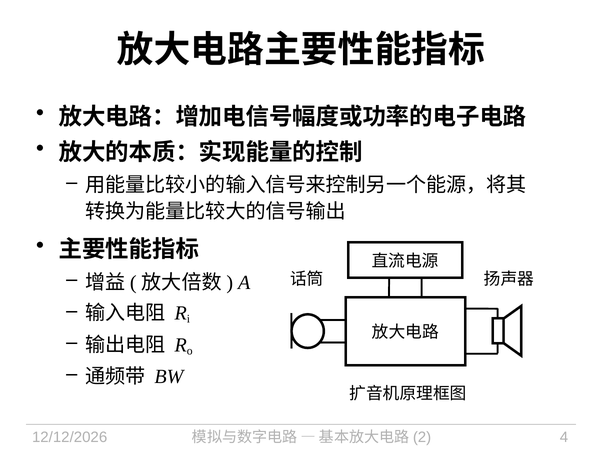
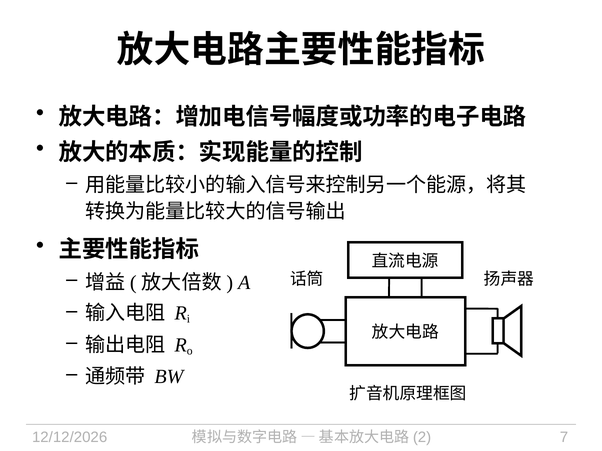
4: 4 -> 7
